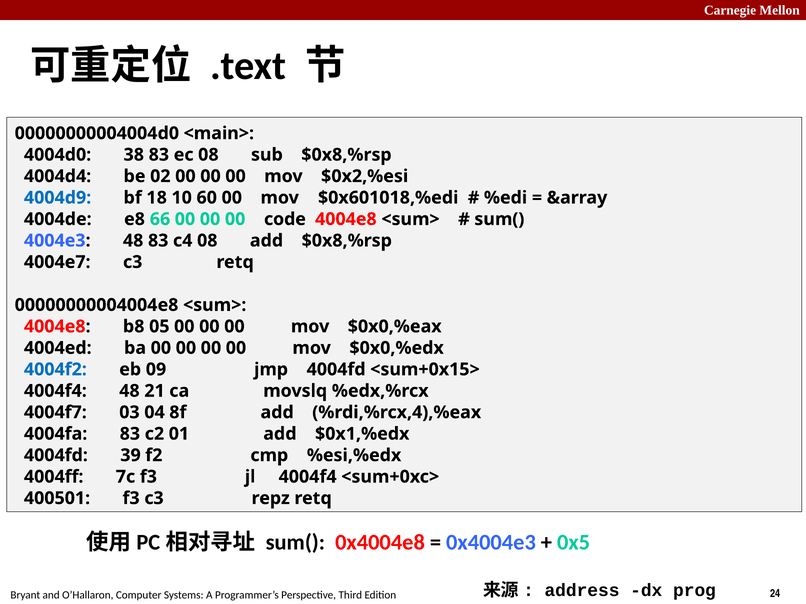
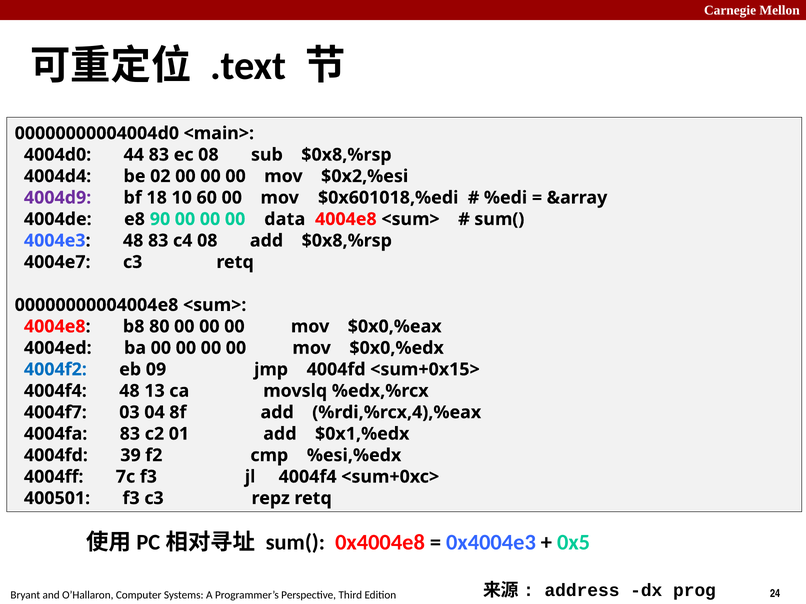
38: 38 -> 44
4004d9 colour: blue -> purple
66: 66 -> 90
code: code -> data
05: 05 -> 80
21: 21 -> 13
